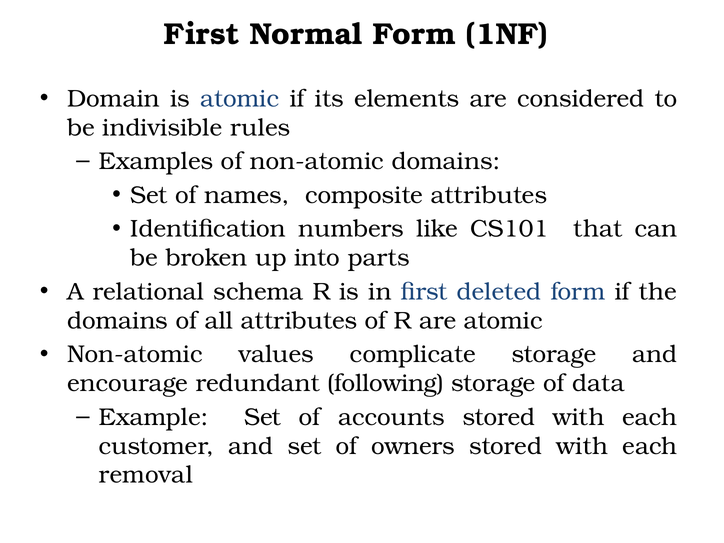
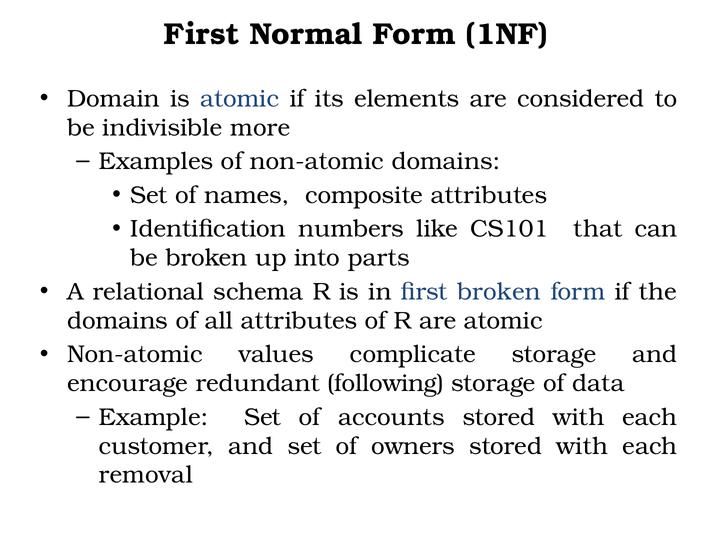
rules: rules -> more
first deleted: deleted -> broken
